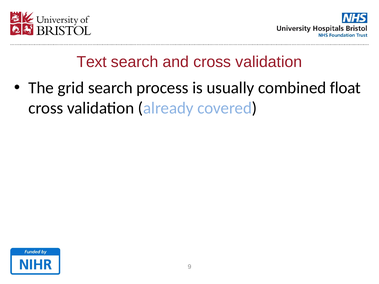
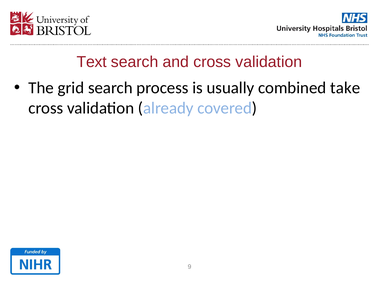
float: float -> take
